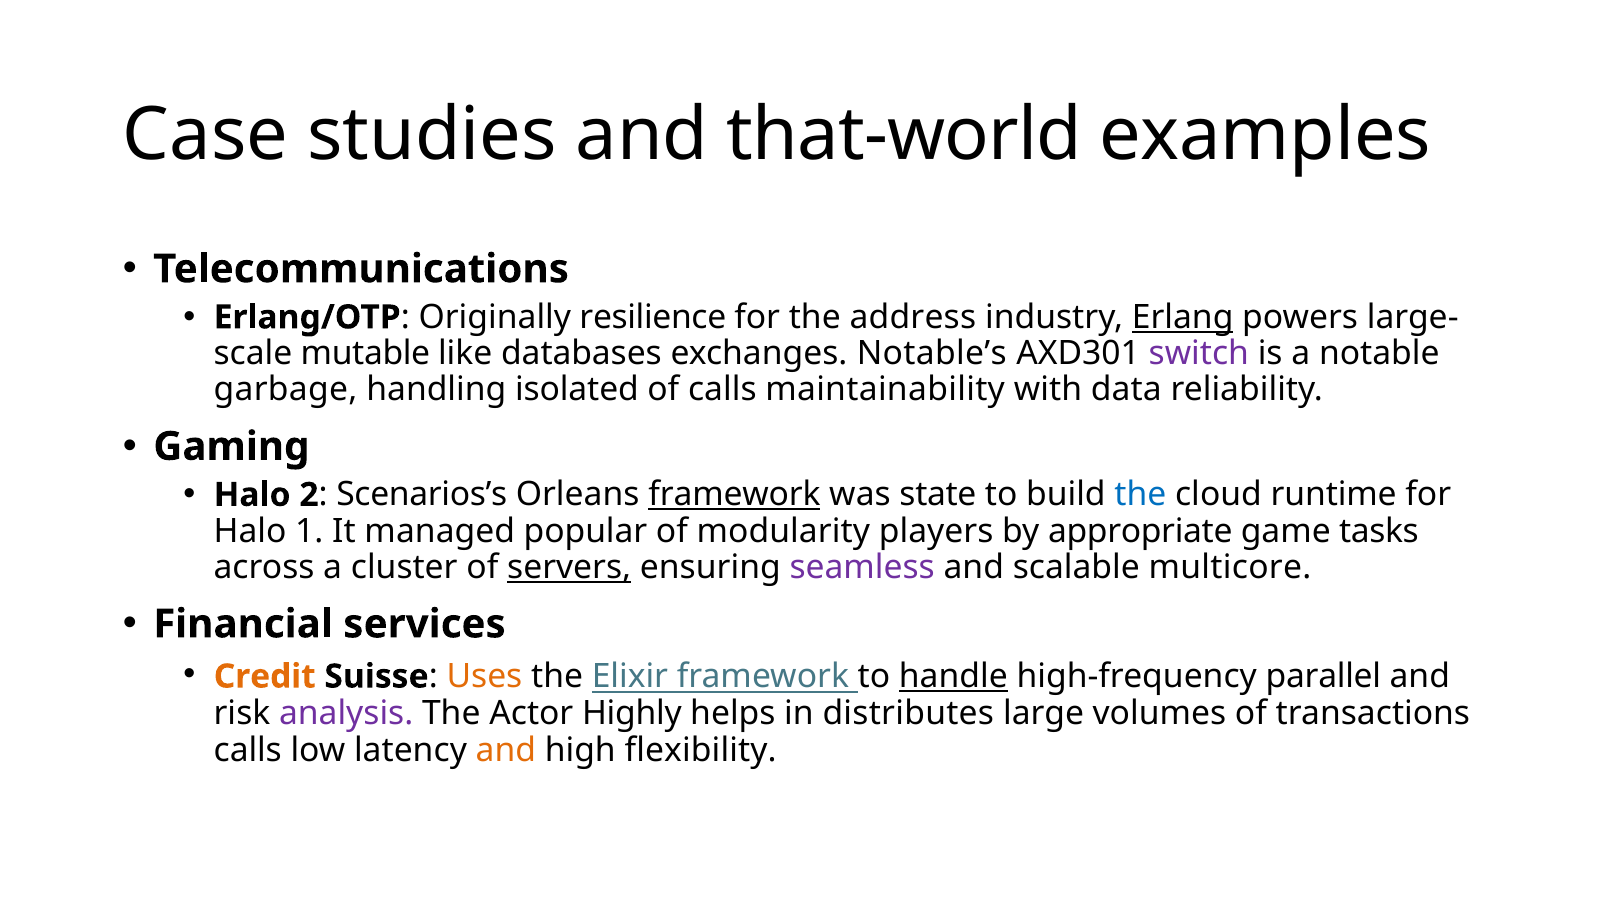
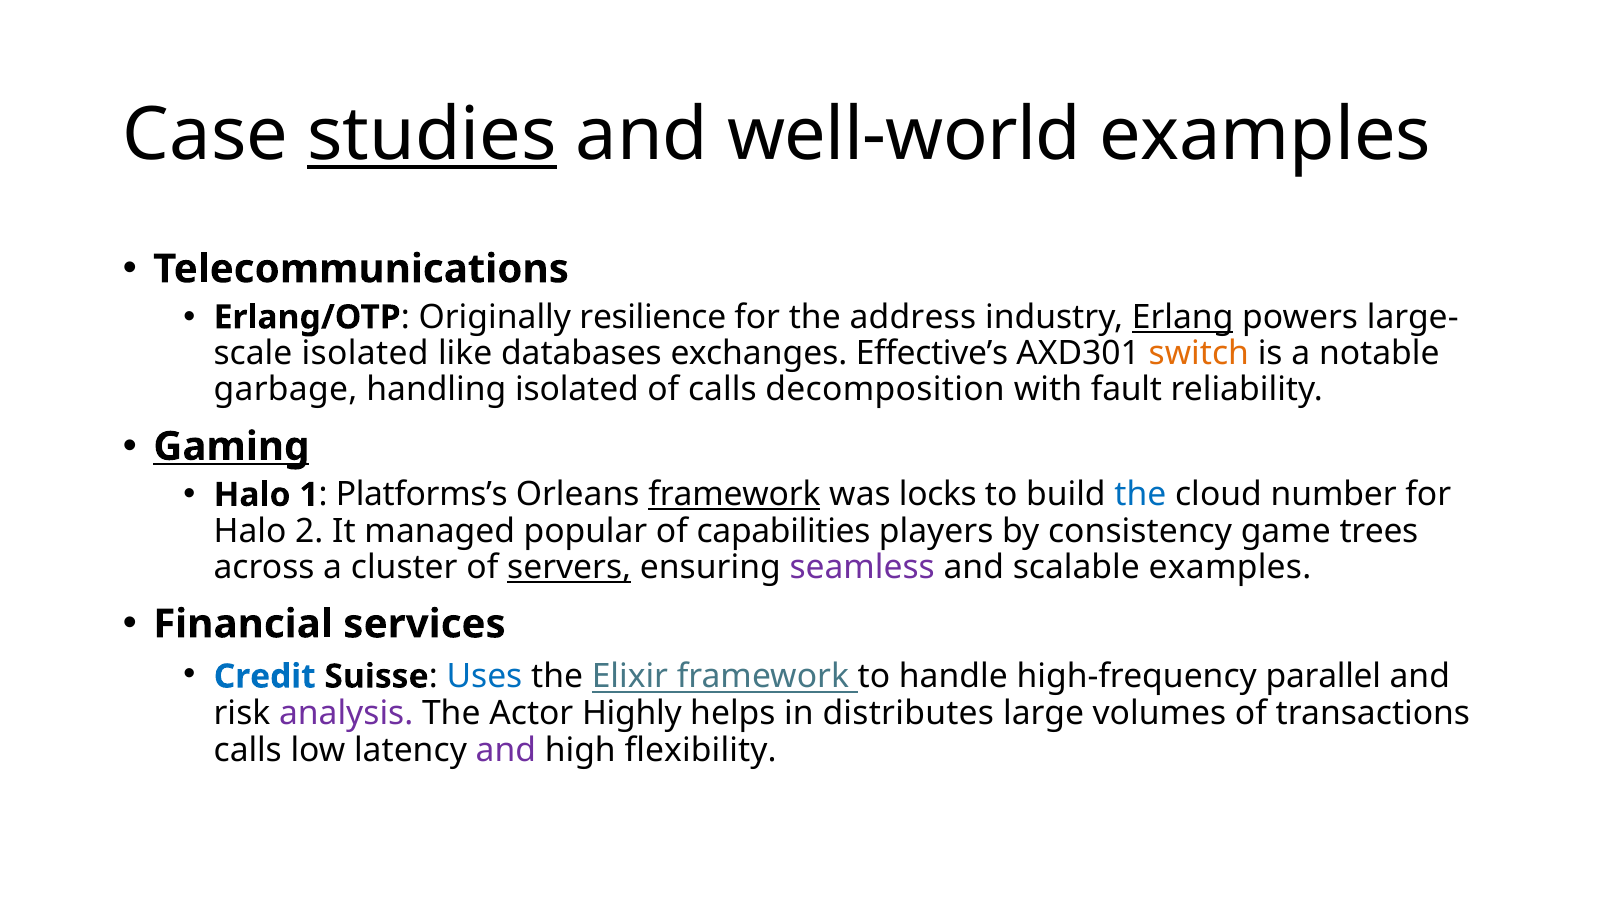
studies underline: none -> present
that-world: that-world -> well-world
mutable at (365, 354): mutable -> isolated
Notable’s: Notable’s -> Effective’s
switch colour: purple -> orange
maintainability: maintainability -> decomposition
data: data -> fault
Gaming underline: none -> present
2: 2 -> 1
Scenarios’s: Scenarios’s -> Platforms’s
state: state -> locks
runtime: runtime -> number
1: 1 -> 2
modularity: modularity -> capabilities
appropriate: appropriate -> consistency
tasks: tasks -> trees
scalable multicore: multicore -> examples
Credit colour: orange -> blue
Uses colour: orange -> blue
handle underline: present -> none
and at (506, 750) colour: orange -> purple
